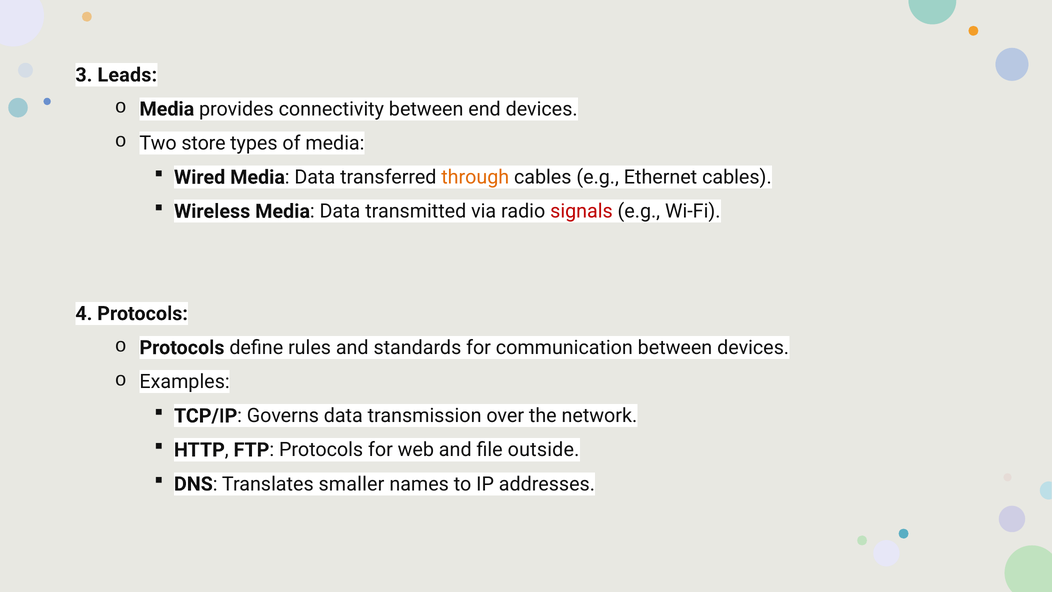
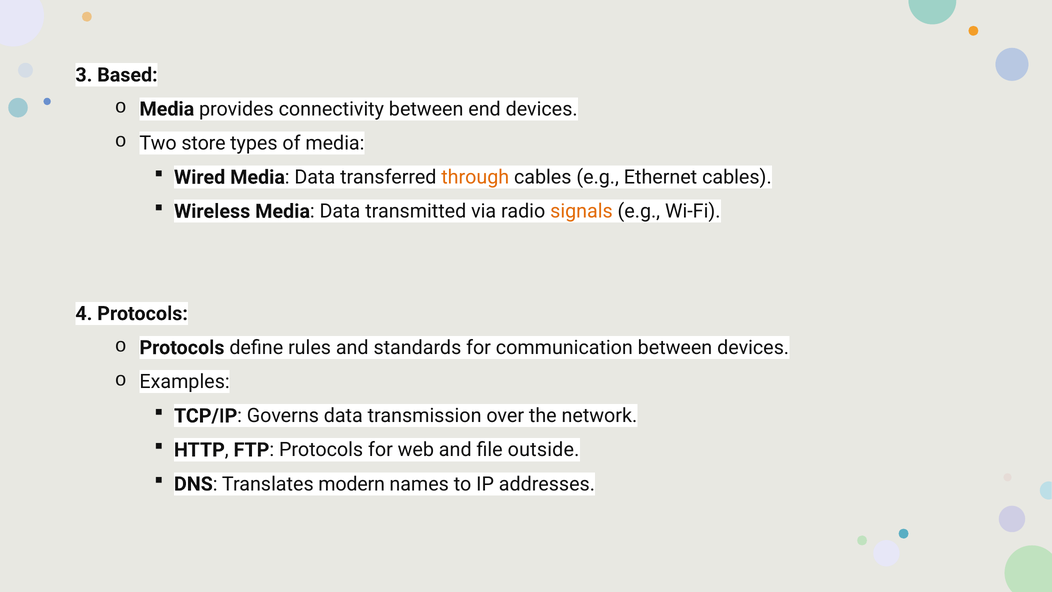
Leads: Leads -> Based
signals colour: red -> orange
smaller: smaller -> modern
